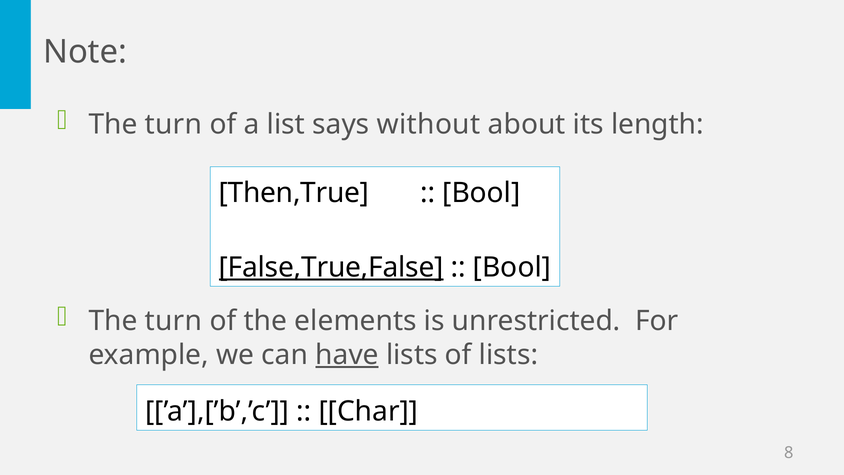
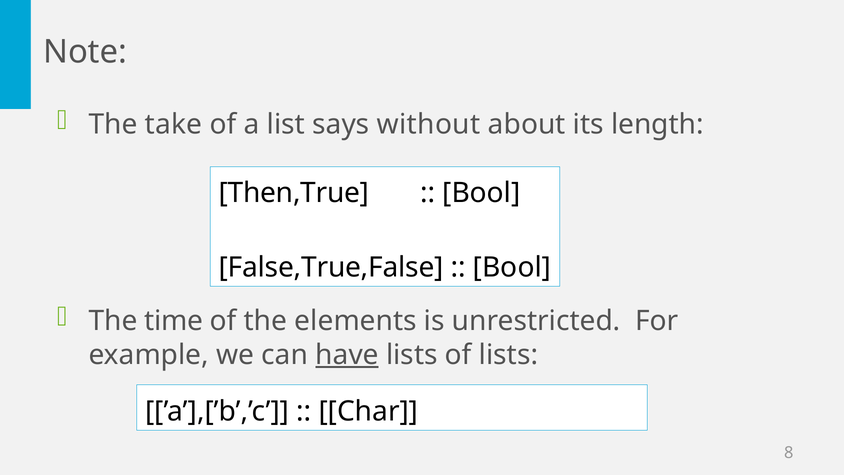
turn at (174, 125): turn -> take
False,True,False underline: present -> none
turn at (174, 321): turn -> time
